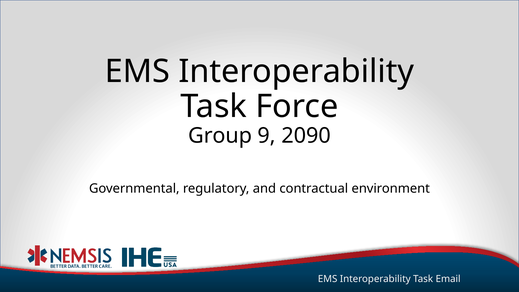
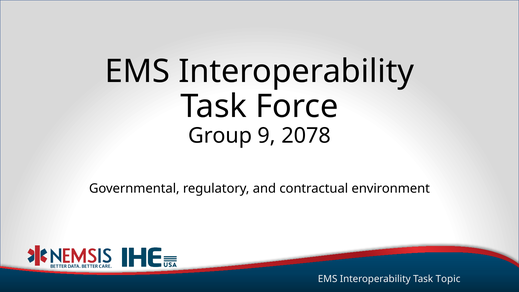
2090: 2090 -> 2078
Email: Email -> Topic
